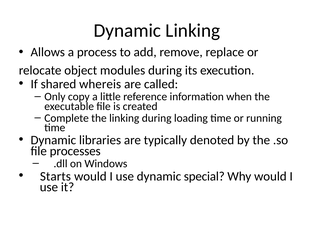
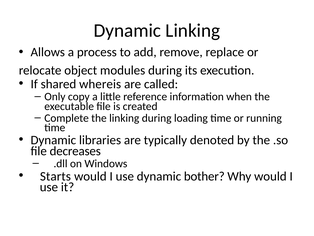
processes: processes -> decreases
special: special -> bother
